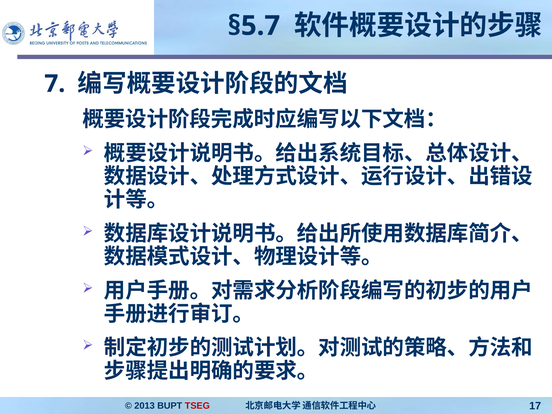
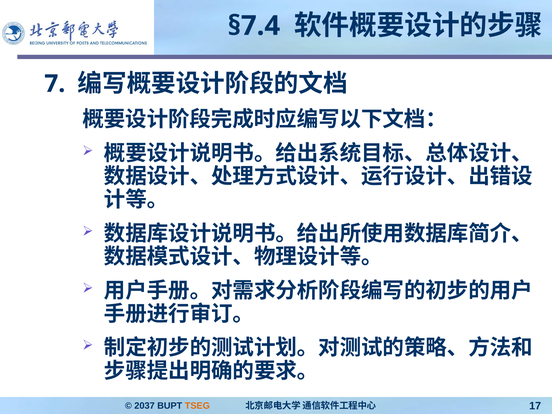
§5.7: §5.7 -> §7.4
2013: 2013 -> 2037
TSEG colour: red -> orange
